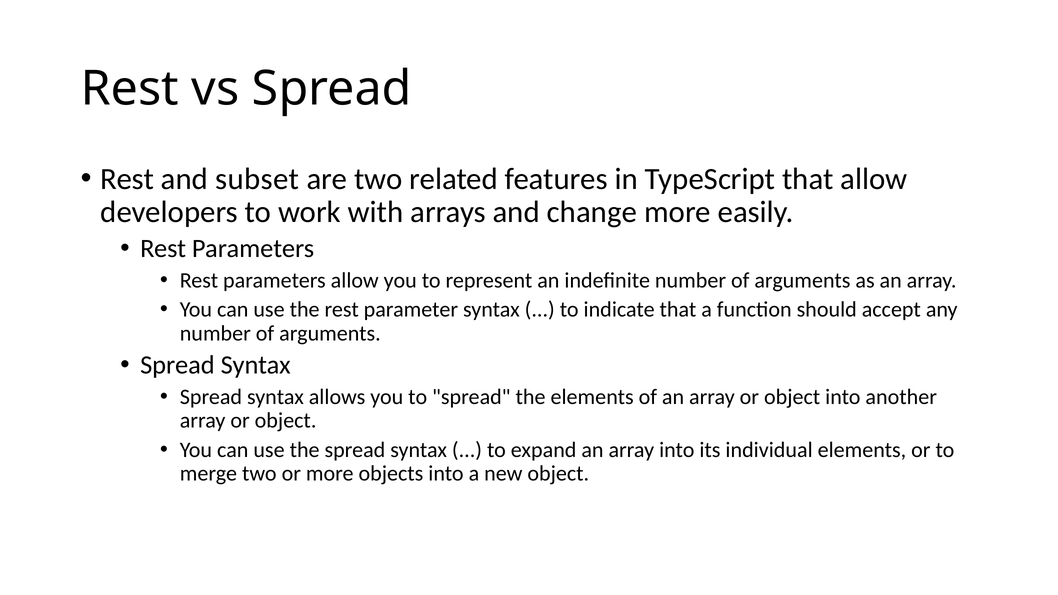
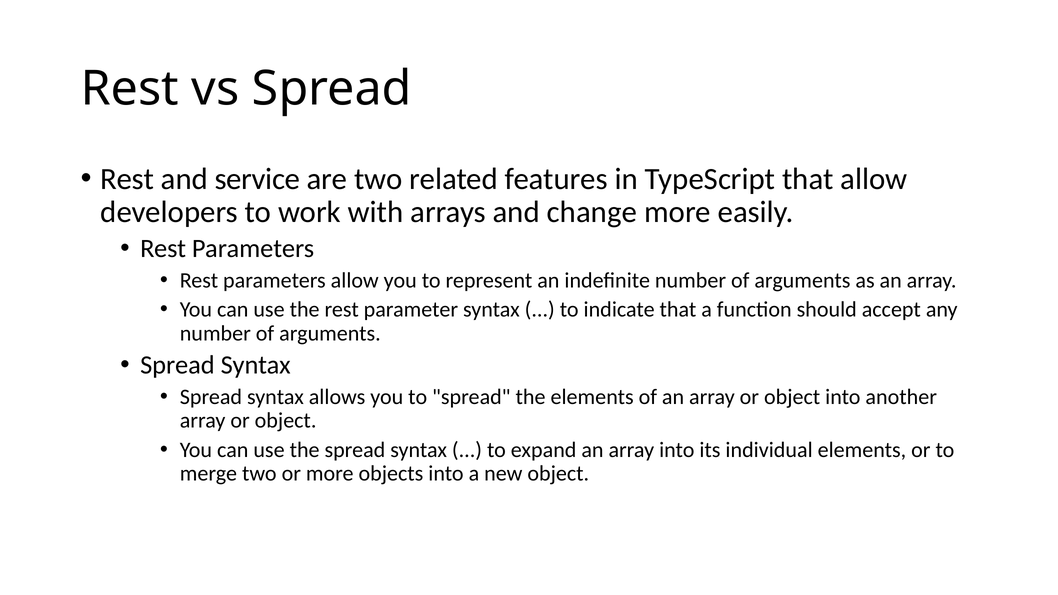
subset: subset -> service
